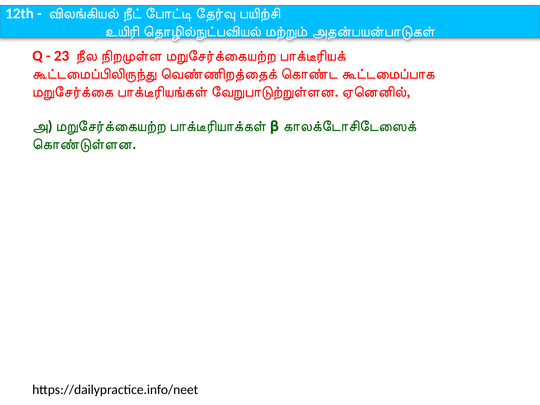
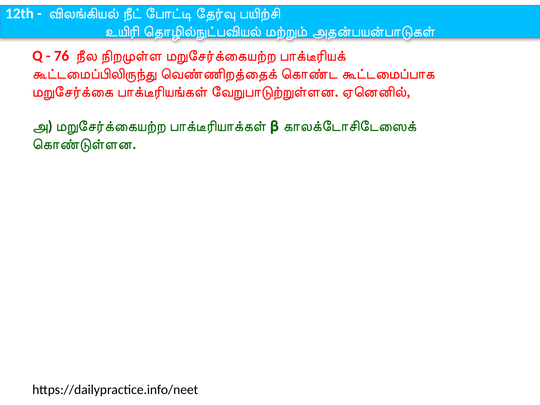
23: 23 -> 76
